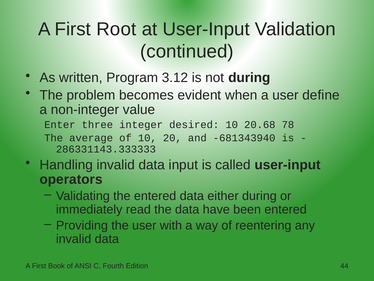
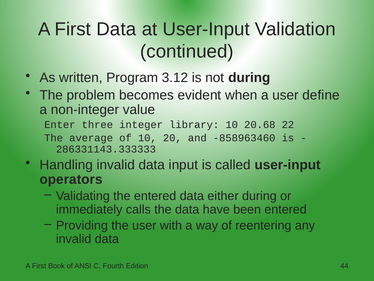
First Root: Root -> Data
desired: desired -> library
78: 78 -> 22
-681343940: -681343940 -> -858963460
read: read -> calls
